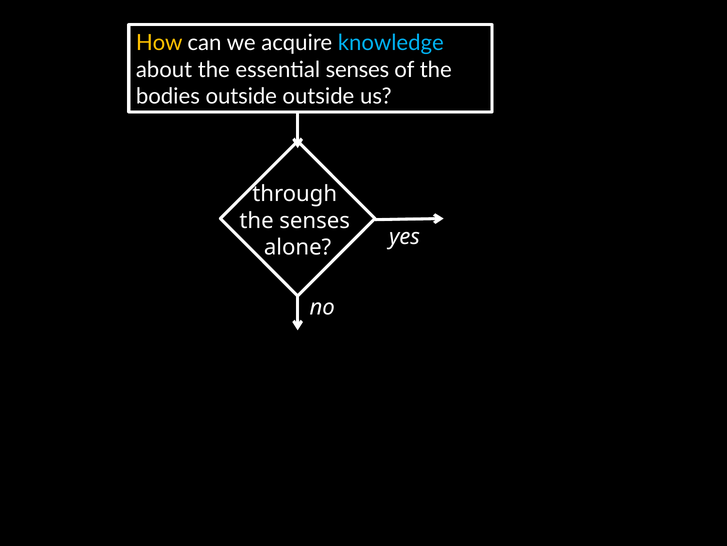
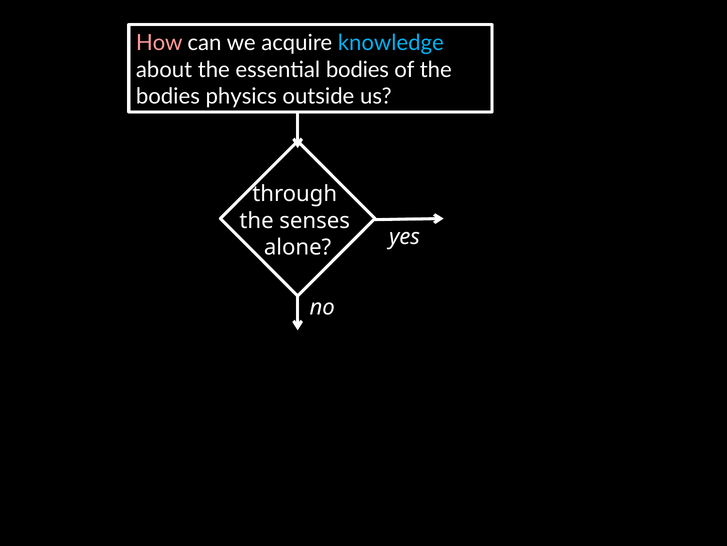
How colour: yellow -> pink
essential senses: senses -> bodies
bodies outside: outside -> physics
